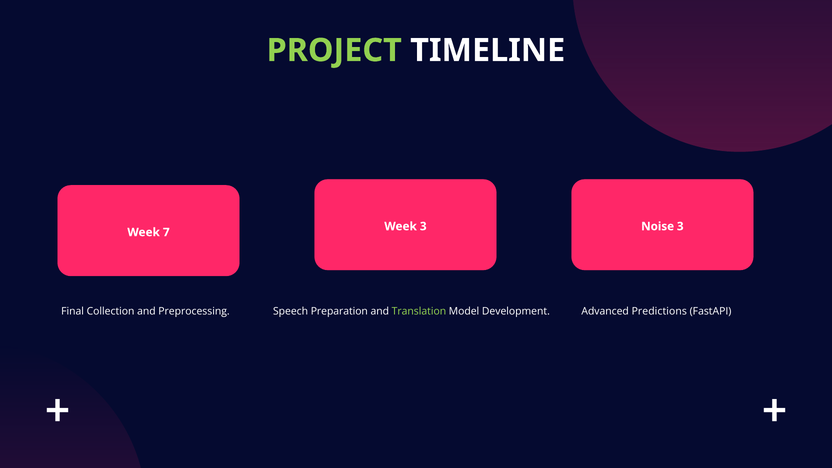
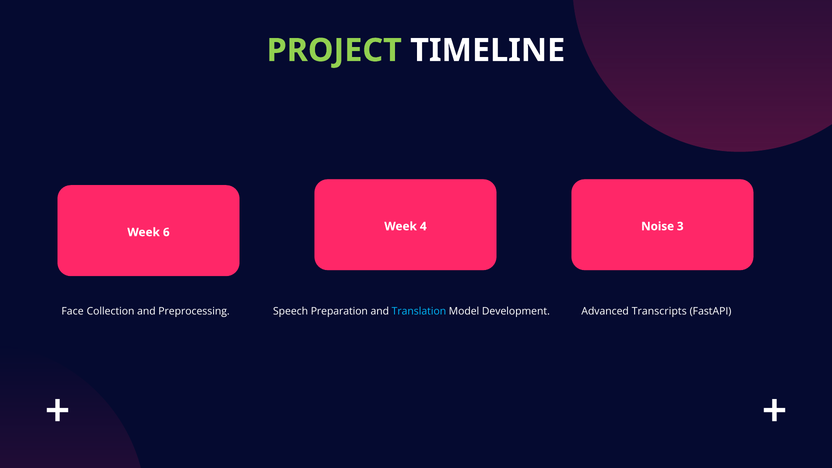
Week 3: 3 -> 4
7: 7 -> 6
Final: Final -> Face
Translation colour: light green -> light blue
Predictions: Predictions -> Transcripts
